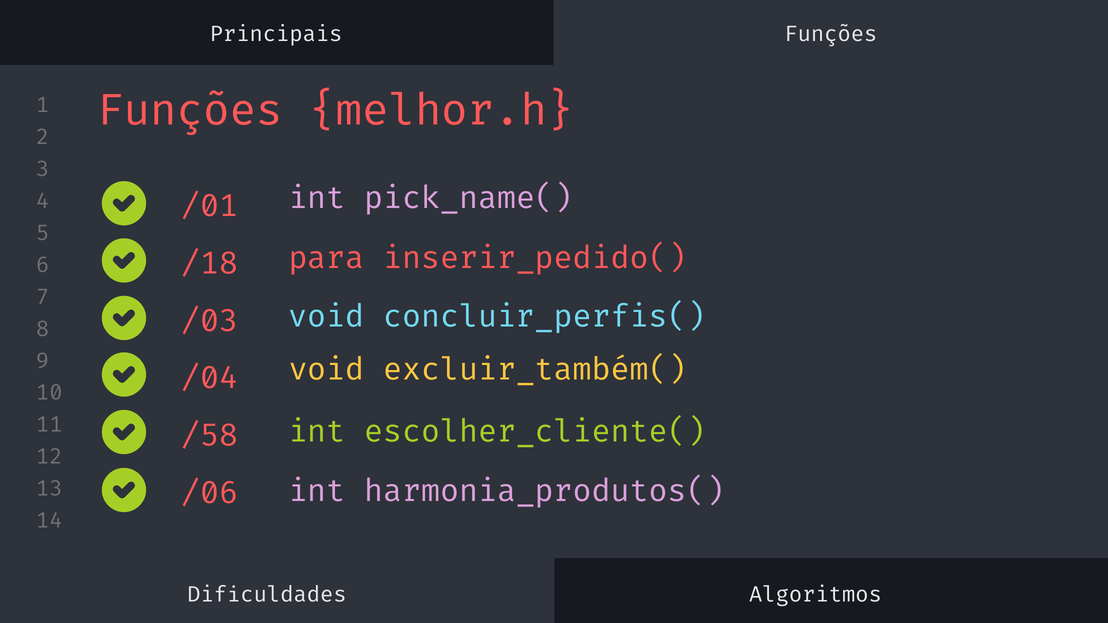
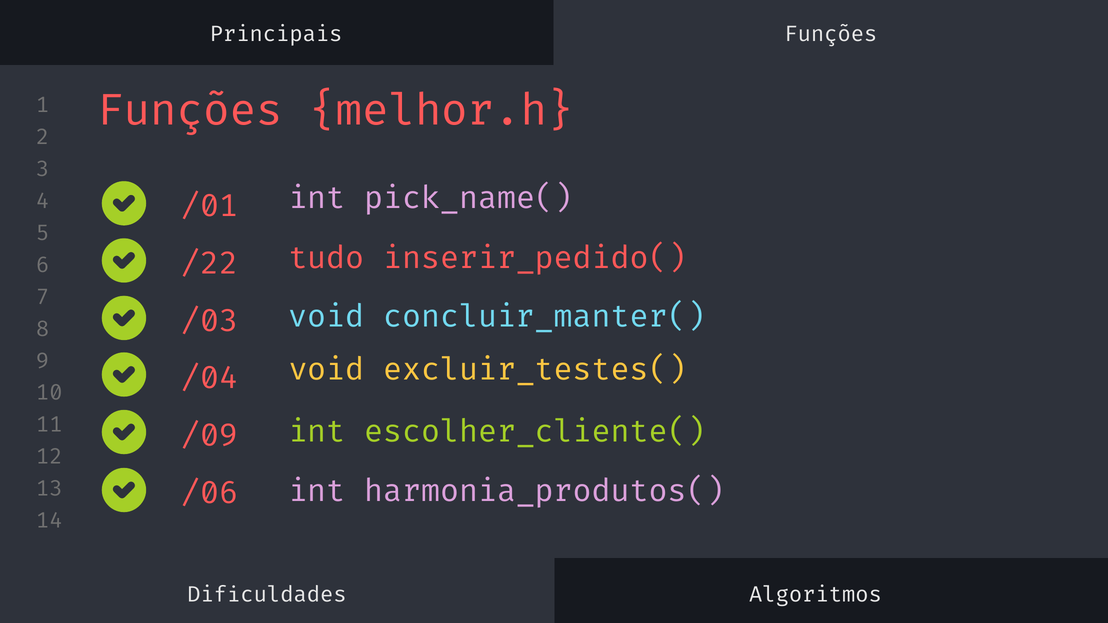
para: para -> tudo
/18: /18 -> /22
concluir_perfis(: concluir_perfis( -> concluir_manter(
excluir_também(: excluir_também( -> excluir_testes(
/58: /58 -> /09
